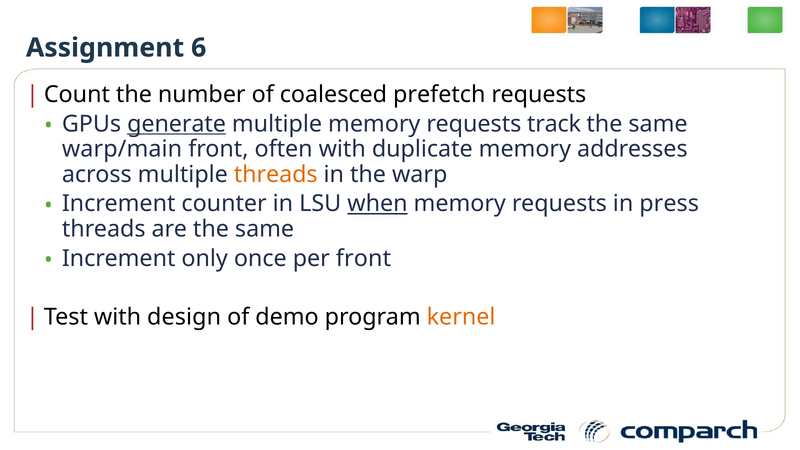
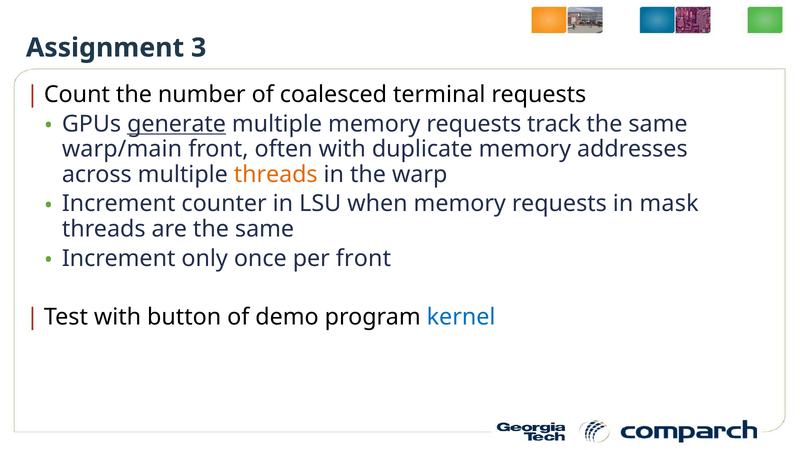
6: 6 -> 3
prefetch: prefetch -> terminal
when underline: present -> none
press: press -> mask
design: design -> button
kernel colour: orange -> blue
